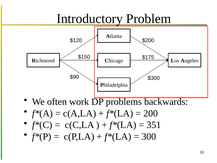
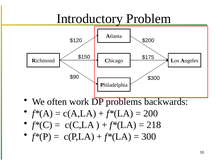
351: 351 -> 218
